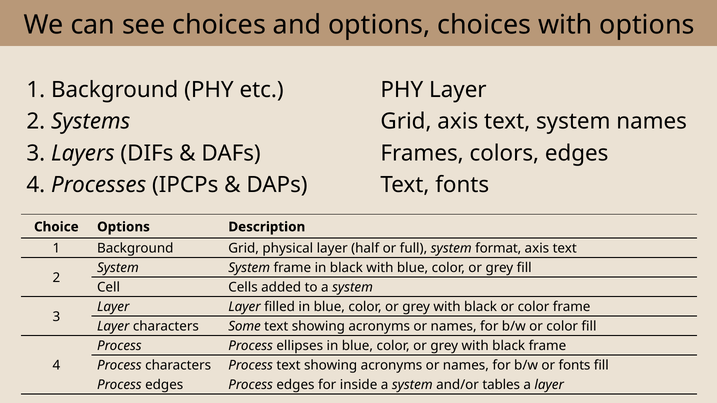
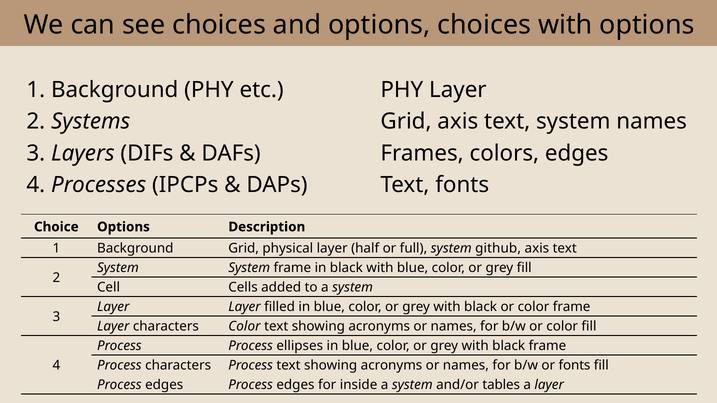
format: format -> github
characters Some: Some -> Color
